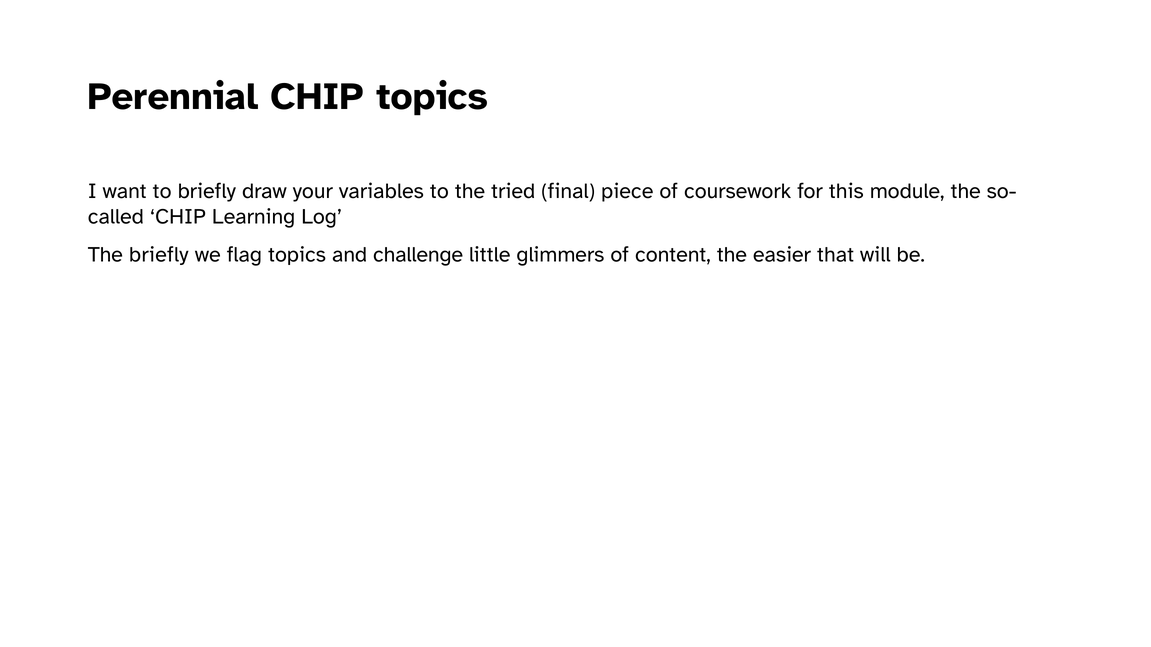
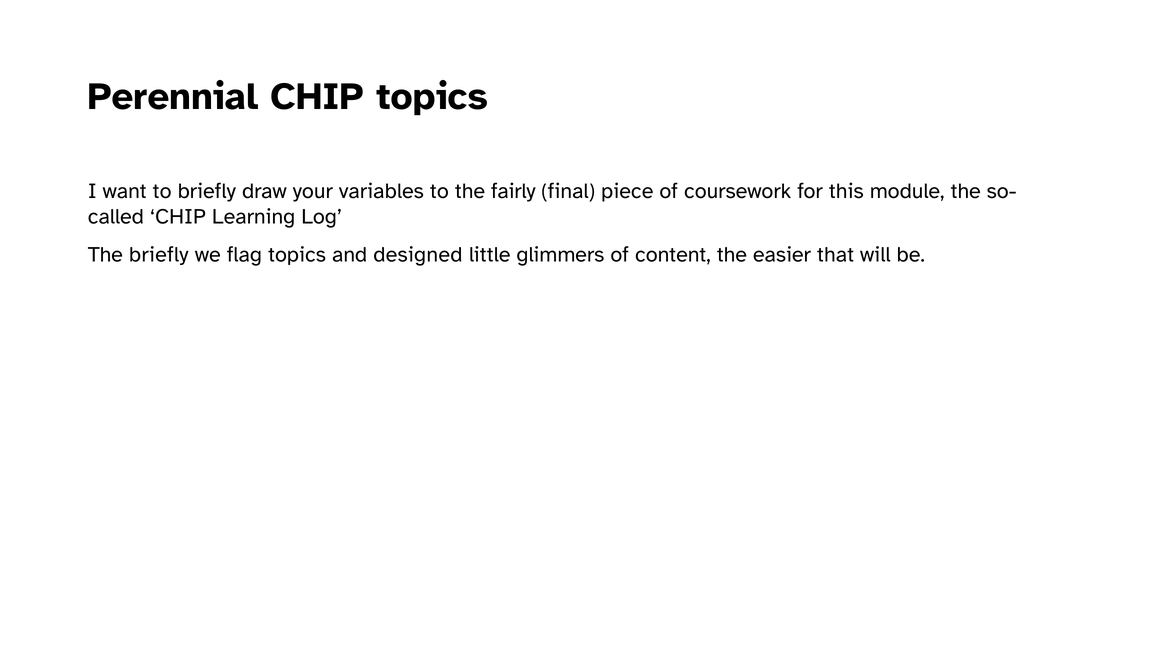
tried: tried -> fairly
challenge: challenge -> designed
